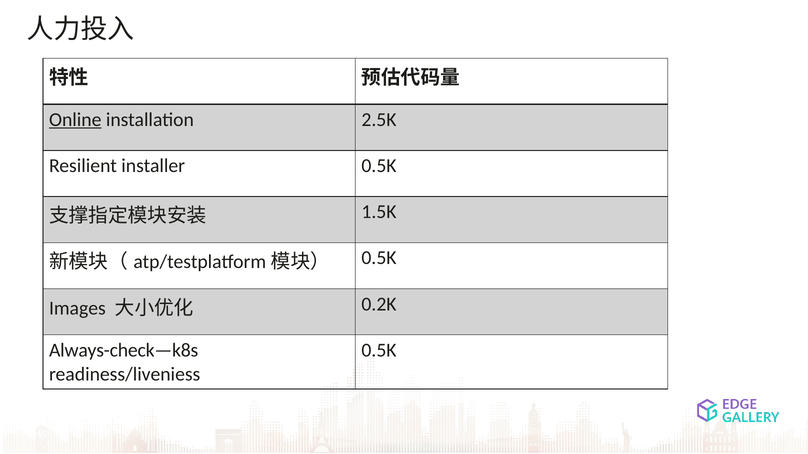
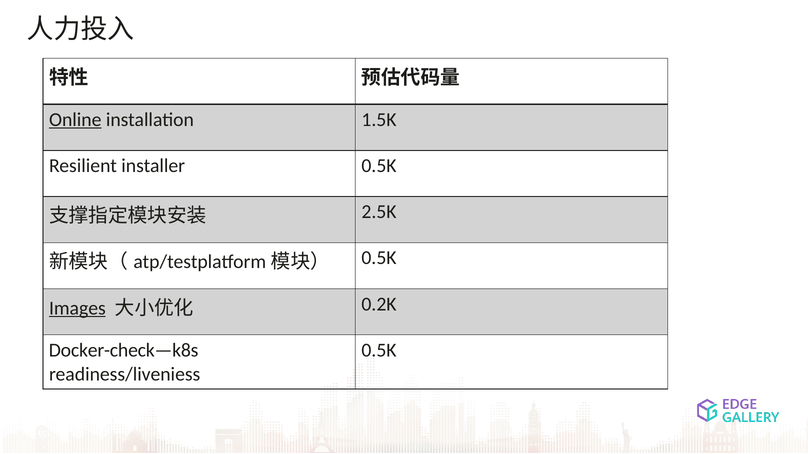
2.5K: 2.5K -> 1.5K
1.5K: 1.5K -> 2.5K
Images underline: none -> present
Always-check—k8s: Always-check—k8s -> Docker-check—k8s
